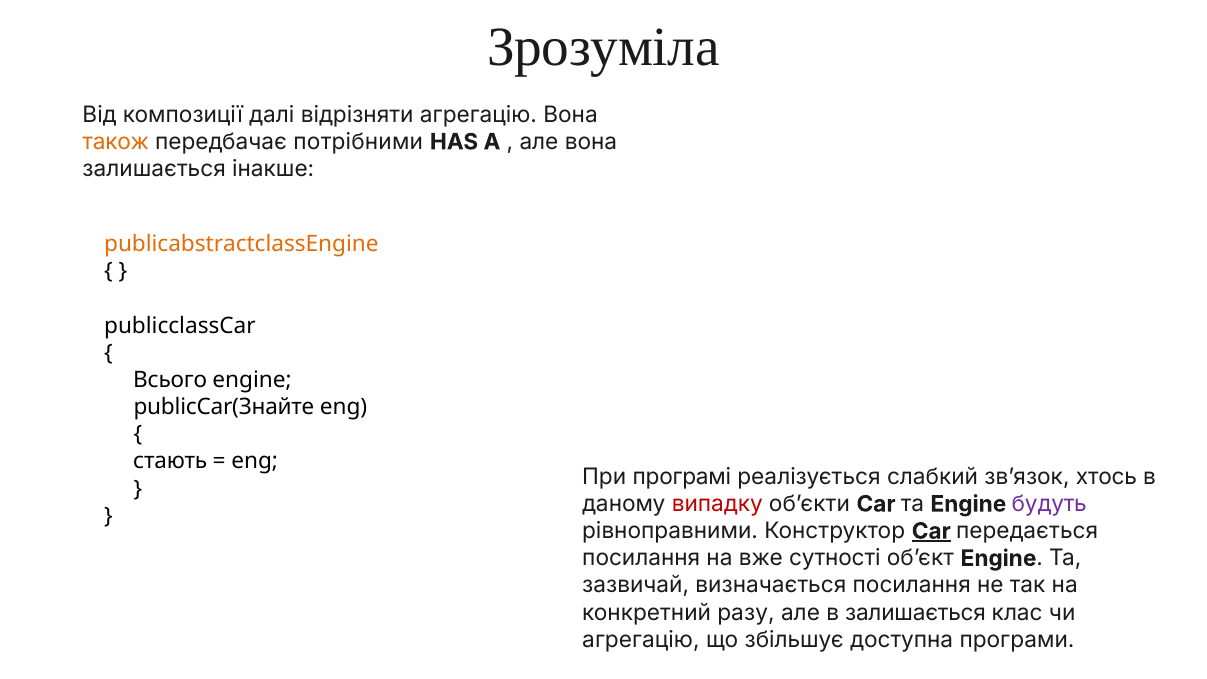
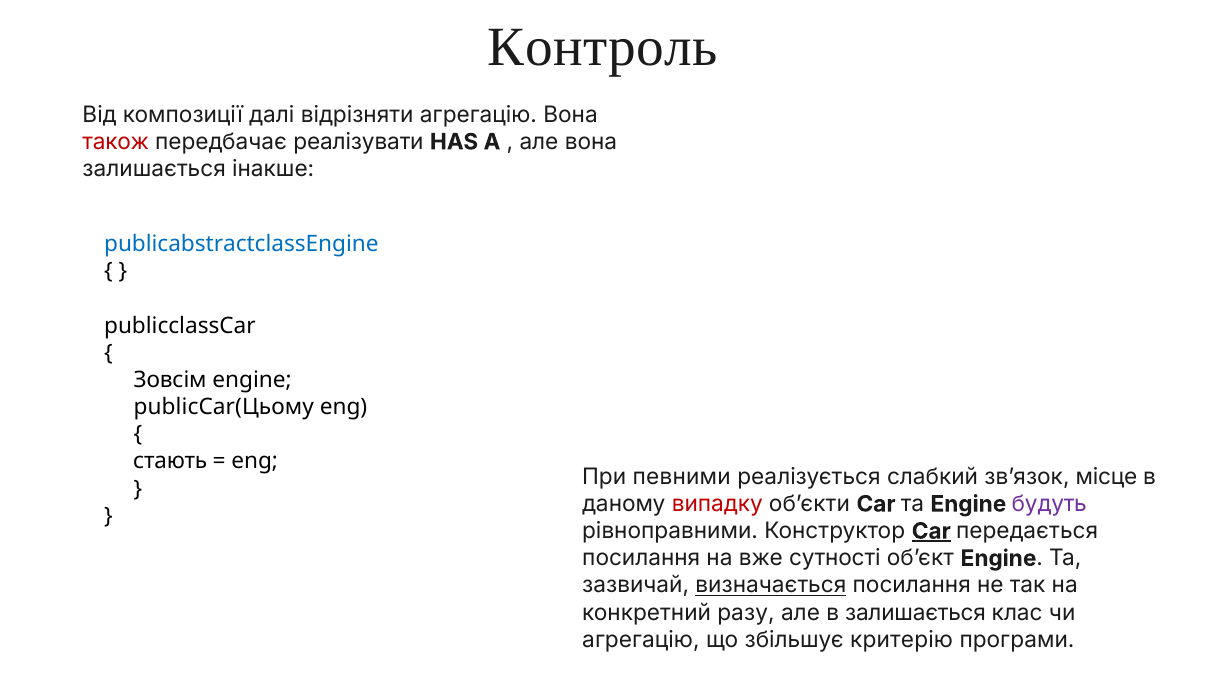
Зрозуміла: Зрозуміла -> Контроль
також colour: orange -> red
потрібними: потрібними -> реалізувати
publicabstractclassEngine colour: orange -> blue
Всього: Всього -> Зовсім
publicCar(Знайте: publicCar(Знайте -> publicCar(Цьому
програмі: програмі -> певними
хтось: хтось -> місце
визначається underline: none -> present
доступна: доступна -> критерію
